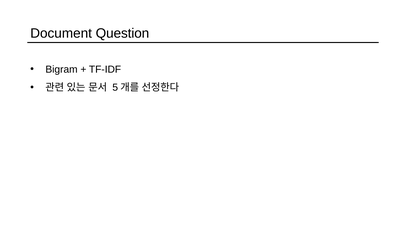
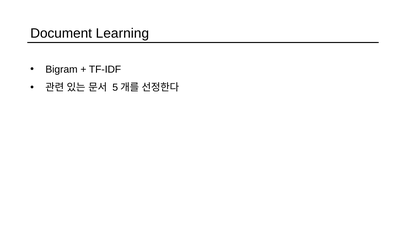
Question: Question -> Learning
